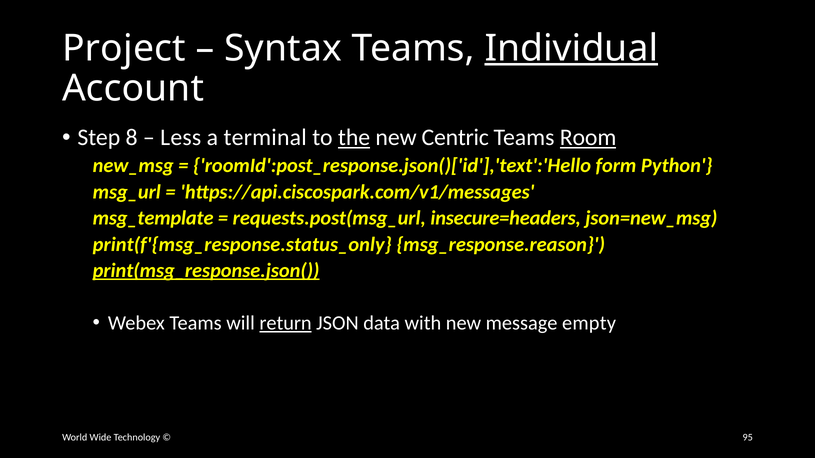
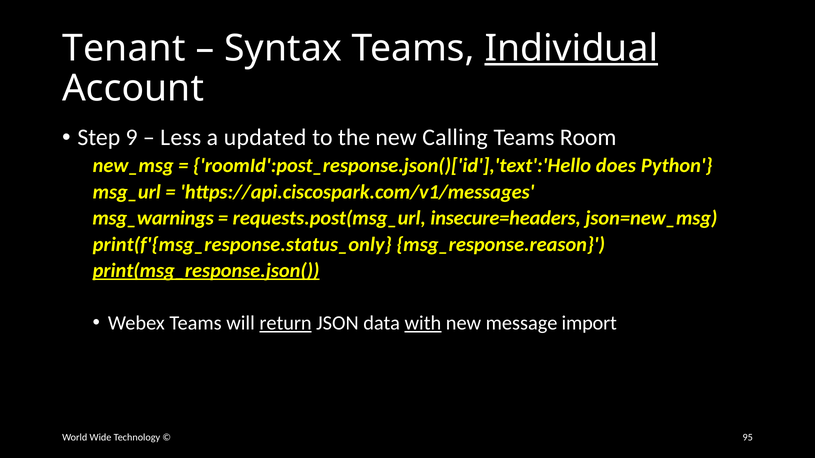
Project: Project -> Tenant
8: 8 -> 9
terminal: terminal -> updated
the underline: present -> none
Centric: Centric -> Calling
Room underline: present -> none
form: form -> does
msg_template: msg_template -> msg_warnings
with underline: none -> present
empty: empty -> import
